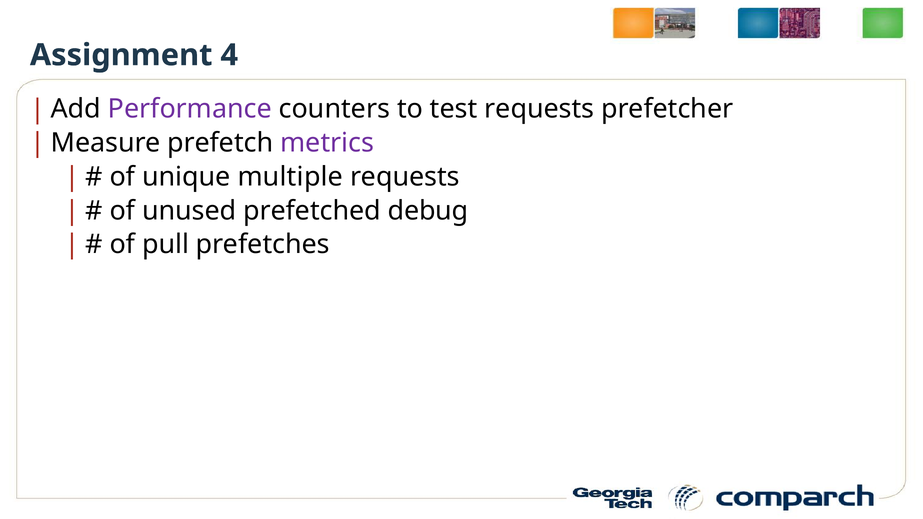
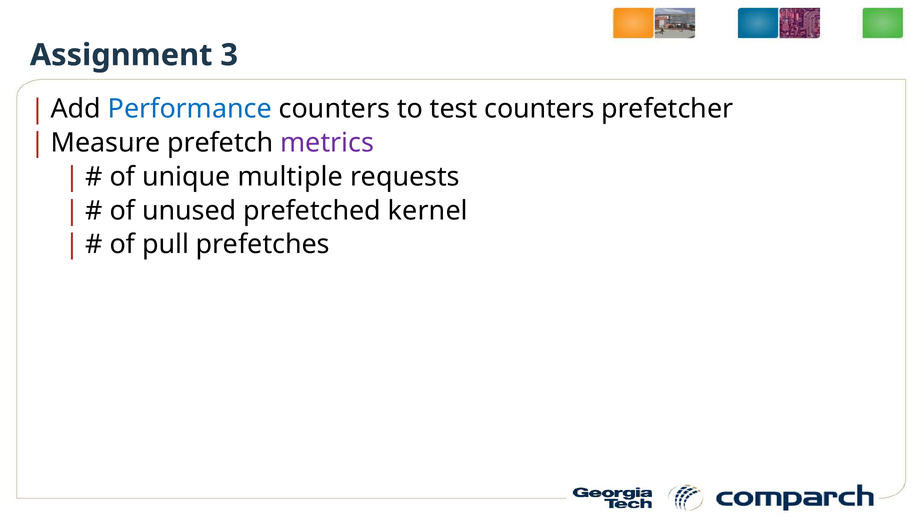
4: 4 -> 3
Performance colour: purple -> blue
test requests: requests -> counters
debug: debug -> kernel
